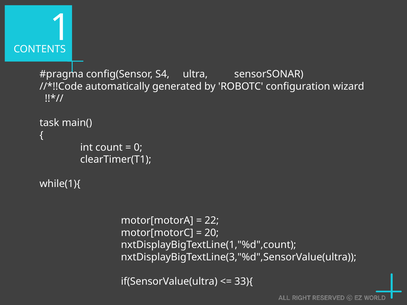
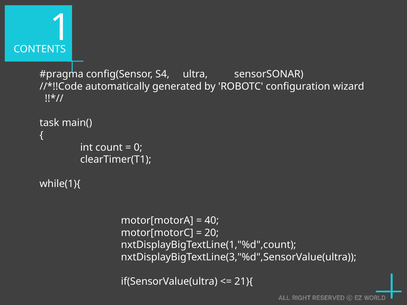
22: 22 -> 40
33){: 33){ -> 21){
